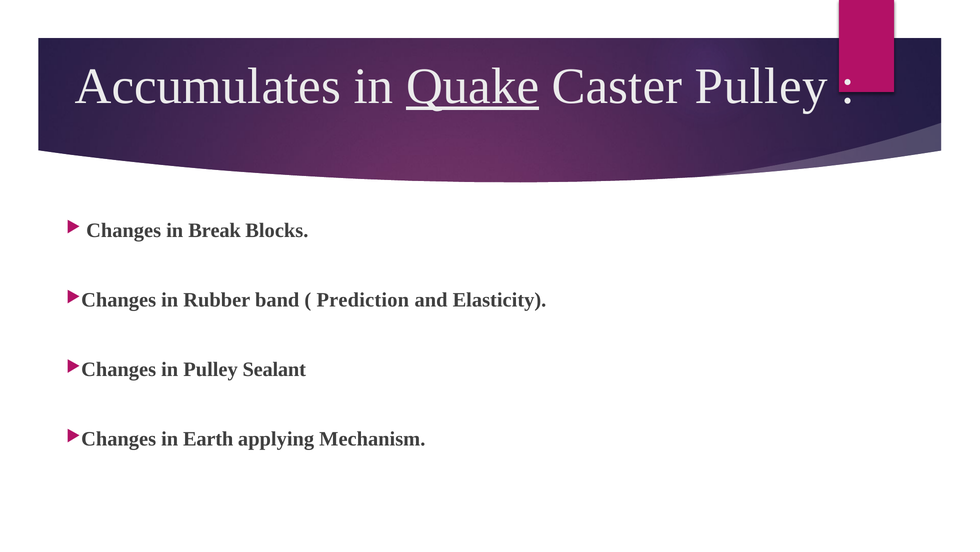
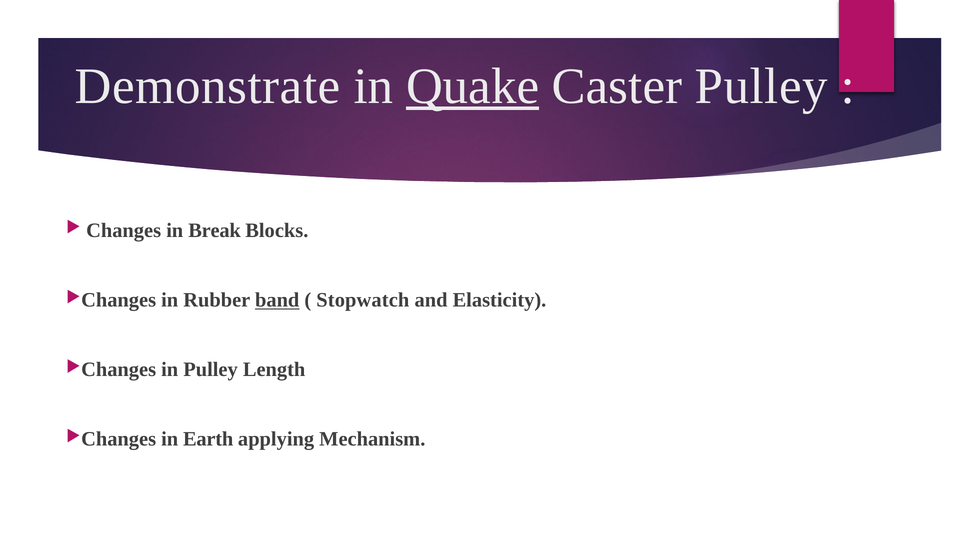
Accumulates: Accumulates -> Demonstrate
band underline: none -> present
Prediction: Prediction -> Stopwatch
Sealant: Sealant -> Length
